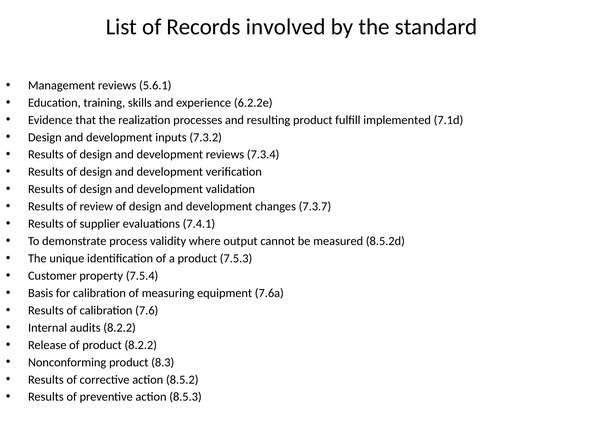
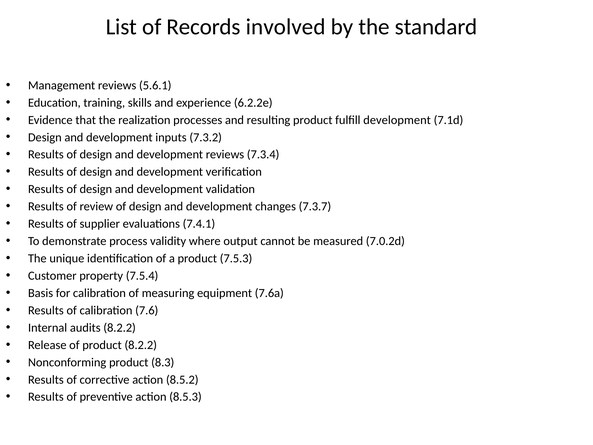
fulfill implemented: implemented -> development
8.5.2d: 8.5.2d -> 7.0.2d
